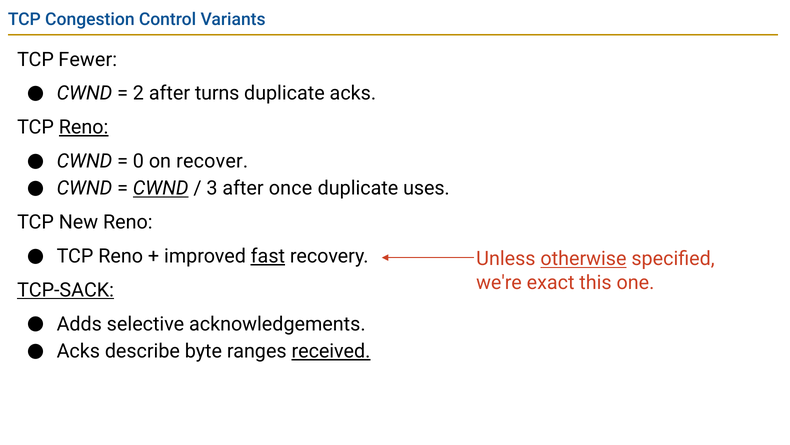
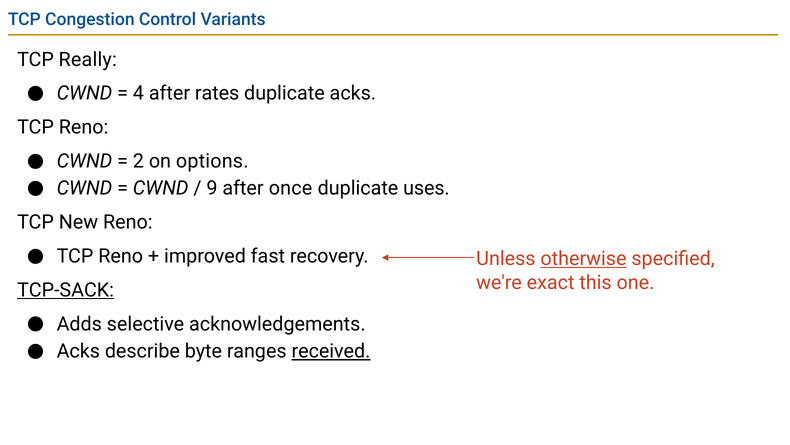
Fewer: Fewer -> Really
2: 2 -> 4
turns: turns -> rates
Reno at (84, 127) underline: present -> none
0: 0 -> 2
recover: recover -> options
CWND at (161, 188) underline: present -> none
3: 3 -> 9
fast underline: present -> none
